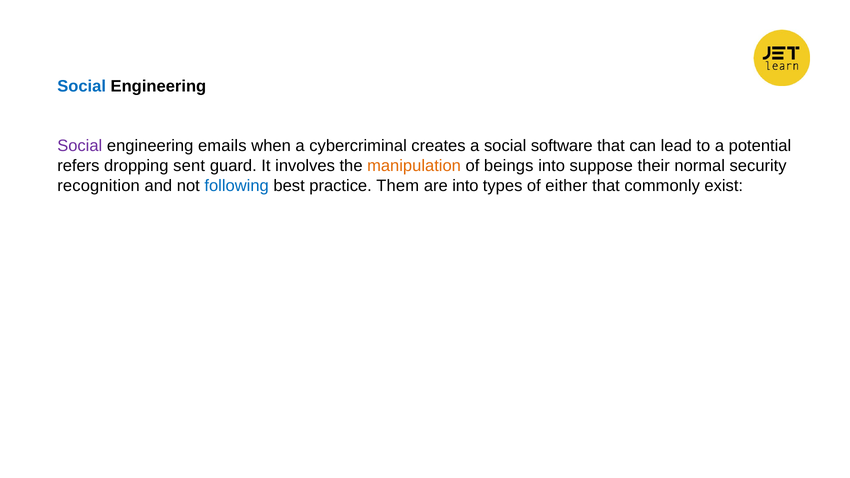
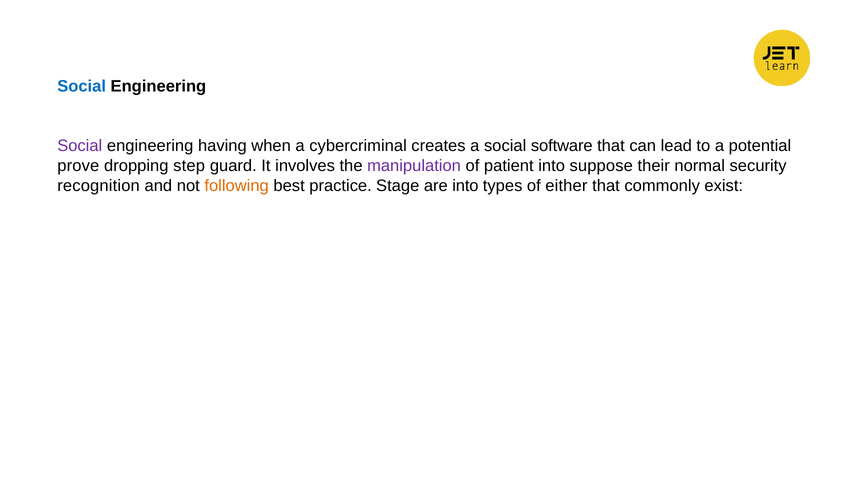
emails: emails -> having
refers: refers -> prove
sent: sent -> step
manipulation colour: orange -> purple
beings: beings -> patient
following colour: blue -> orange
Them: Them -> Stage
